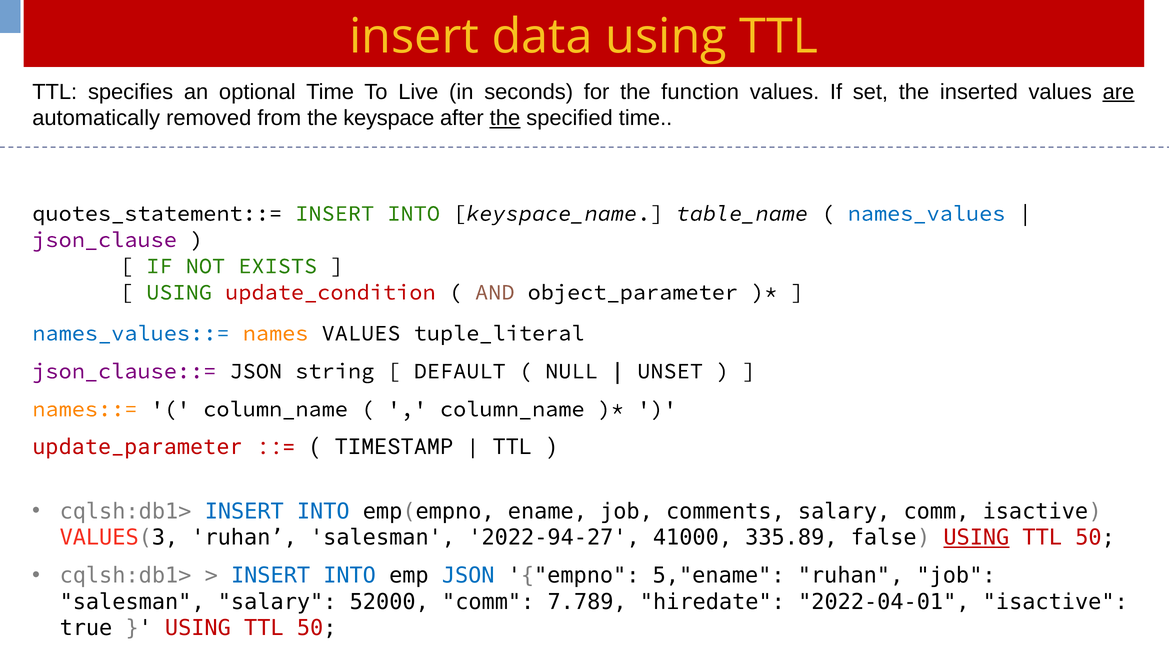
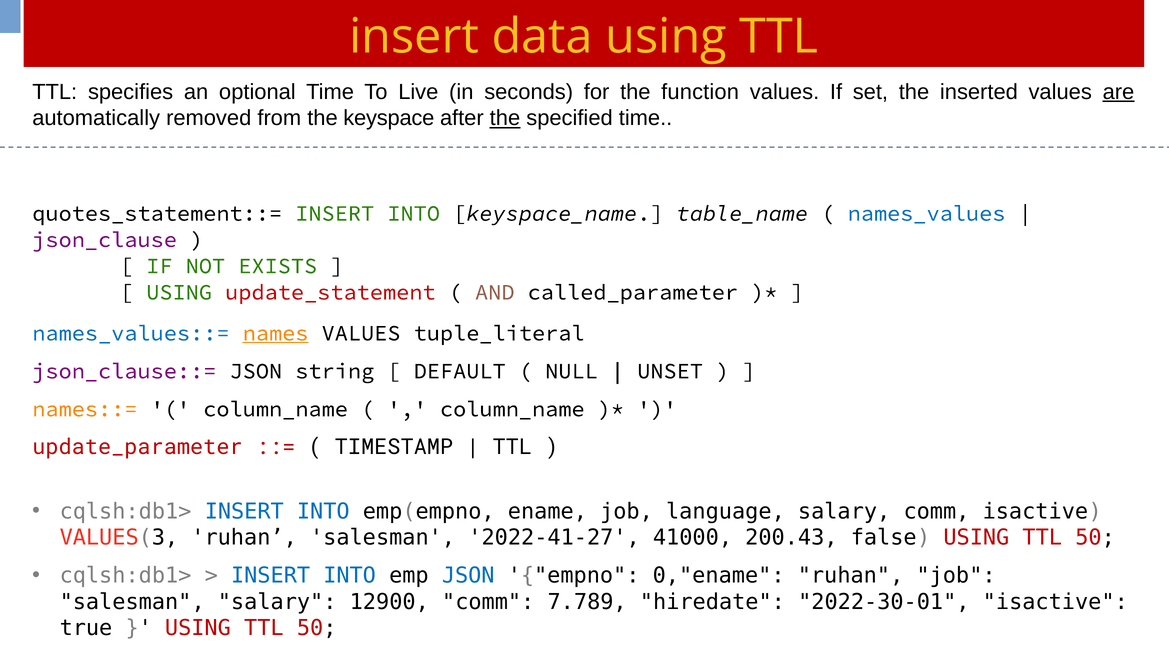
update_condition: update_condition -> update_statement
object_parameter: object_parameter -> called_parameter
names underline: none -> present
comments: comments -> language
2022-94-27: 2022-94-27 -> 2022-41-27
335.89: 335.89 -> 200.43
USING at (976, 538) underline: present -> none
5,"ename: 5,"ename -> 0,"ename
52000: 52000 -> 12900
2022-04-01: 2022-04-01 -> 2022-30-01
